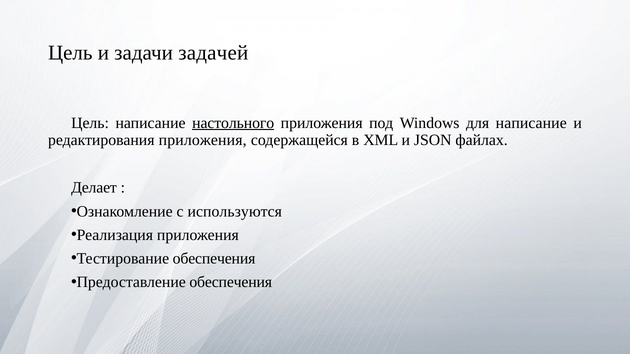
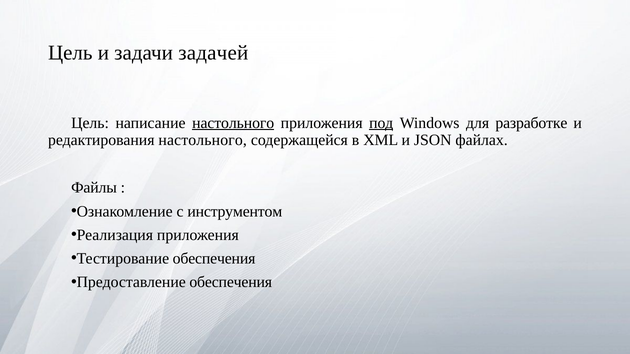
под underline: none -> present
для написание: написание -> разработке
редактирования приложения: приложения -> настольного
Делает: Делает -> Файлы
используются: используются -> инструментом
